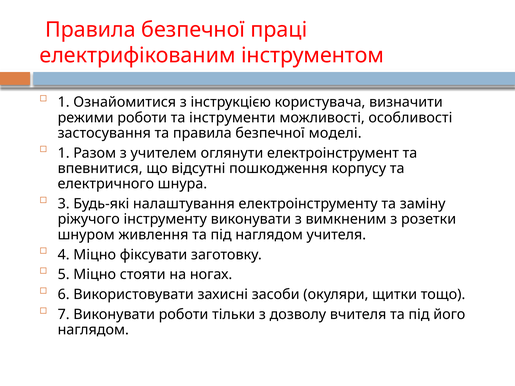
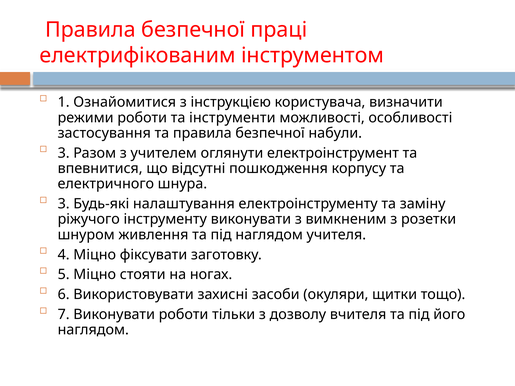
моделі: моделі -> набули
1 at (64, 153): 1 -> 3
